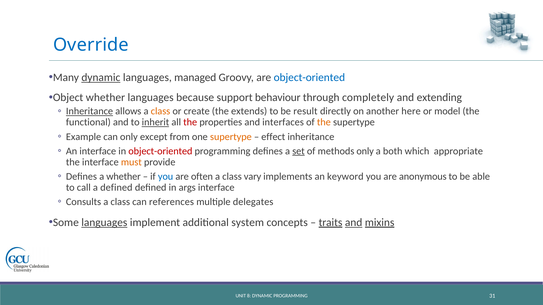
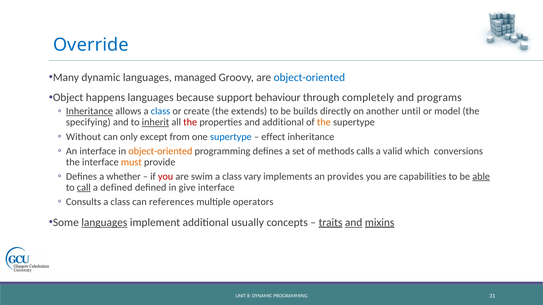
dynamic at (101, 77) underline: present -> none
Object whether: whether -> happens
extending: extending -> programs
class at (161, 111) colour: orange -> blue
result: result -> builds
here: here -> until
functional: functional -> specifying
and interfaces: interfaces -> additional
Example: Example -> Without
supertype at (231, 137) colour: orange -> blue
object-oriented at (160, 151) colour: red -> orange
set underline: present -> none
methods only: only -> calls
both: both -> valid
appropriate: appropriate -> conversions
you at (166, 177) colour: blue -> red
often: often -> swim
keyword: keyword -> provides
anonymous: anonymous -> capabilities
able underline: none -> present
call underline: none -> present
args: args -> give
delegates: delegates -> operators
system: system -> usually
